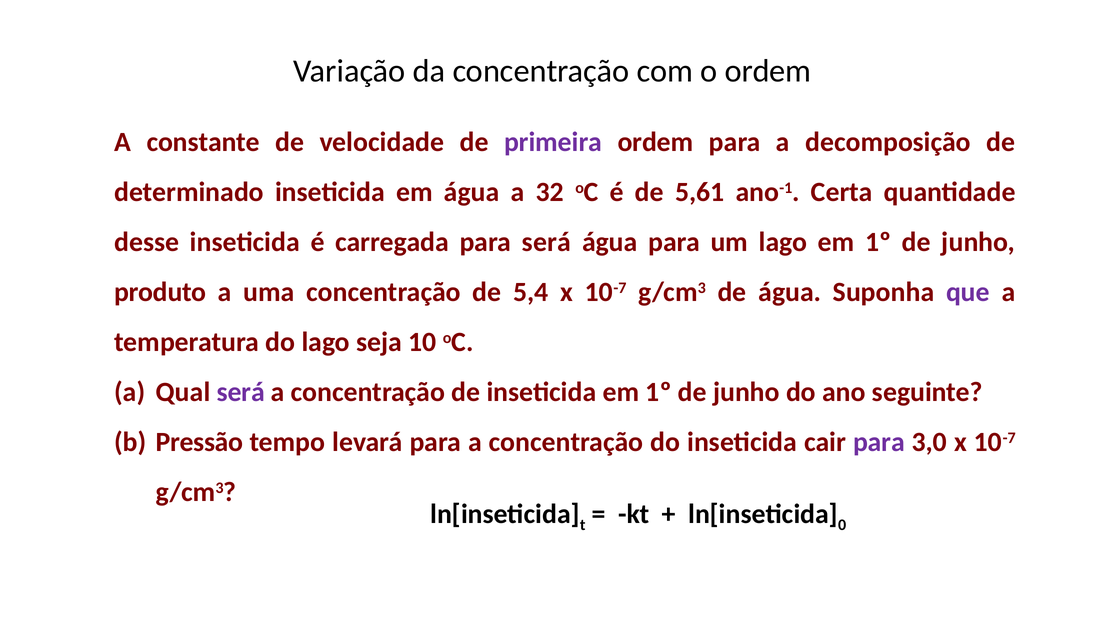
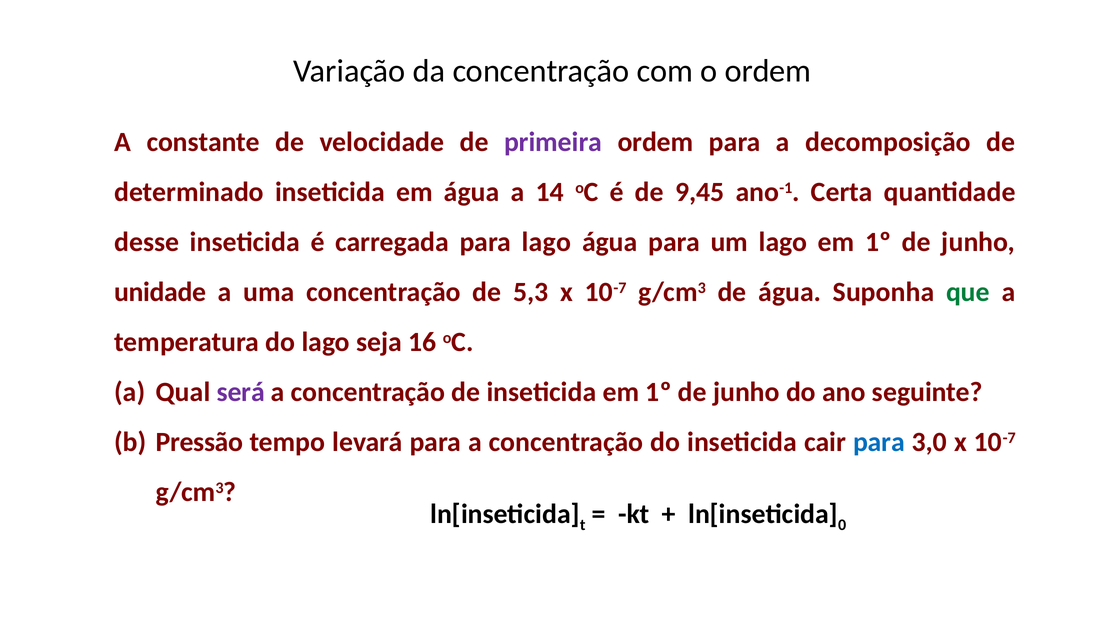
32: 32 -> 14
5,61: 5,61 -> 9,45
para será: será -> lago
produto: produto -> unidade
5,4: 5,4 -> 5,3
que colour: purple -> green
10: 10 -> 16
para at (879, 442) colour: purple -> blue
